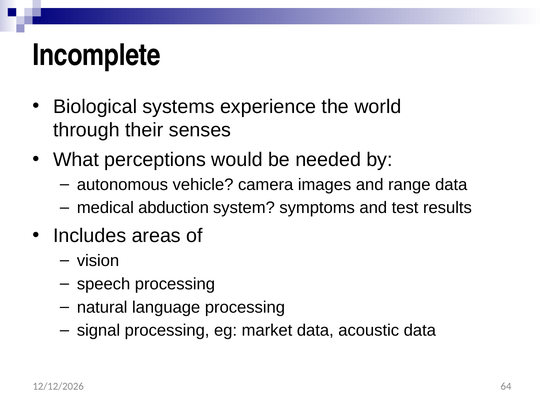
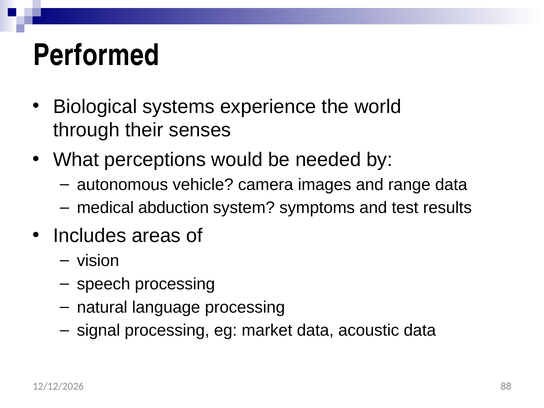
Incomplete: Incomplete -> Performed
64: 64 -> 88
